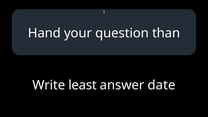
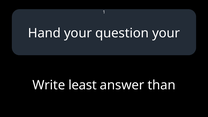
question than: than -> your
date: date -> than
